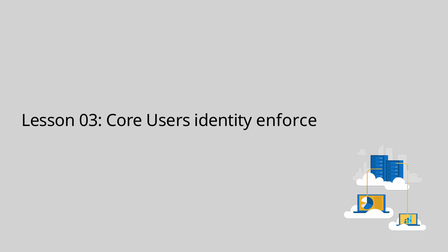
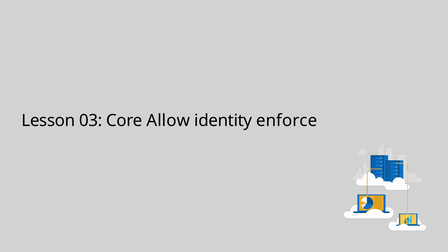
Users: Users -> Allow
